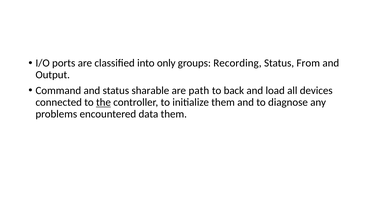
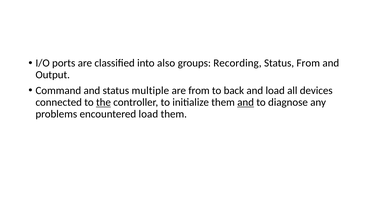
only: only -> also
sharable: sharable -> multiple
are path: path -> from
and at (246, 102) underline: none -> present
encountered data: data -> load
